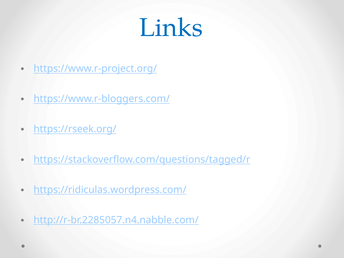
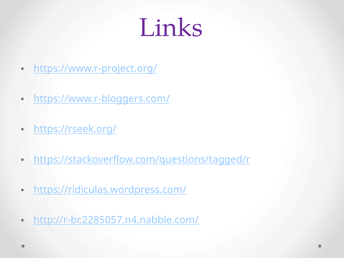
Links colour: blue -> purple
